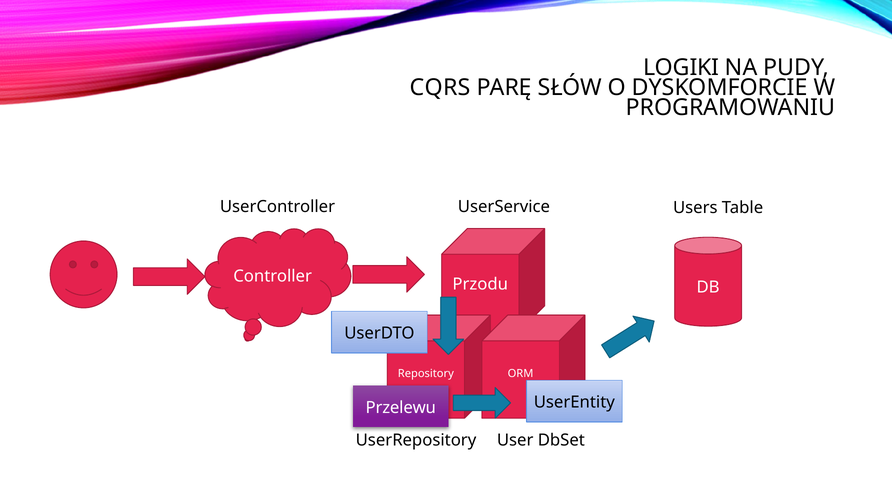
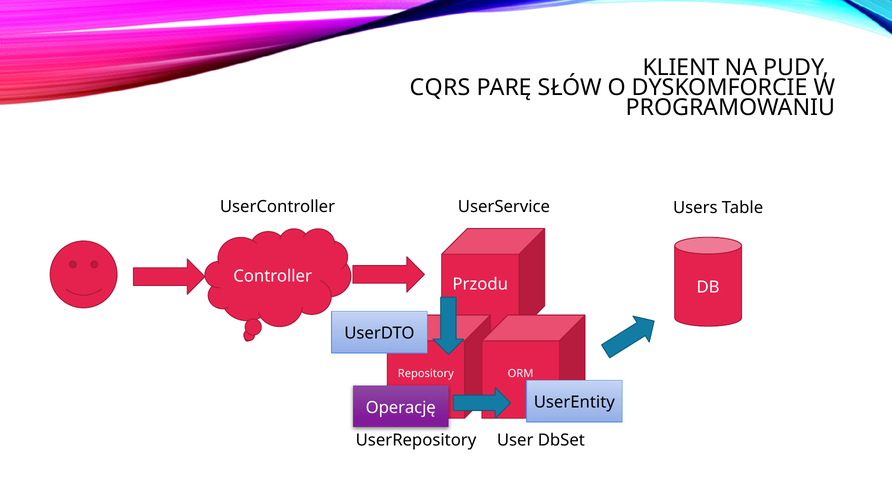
LOGIKI: LOGIKI -> KLIENT
Przelewu: Przelewu -> Operację
